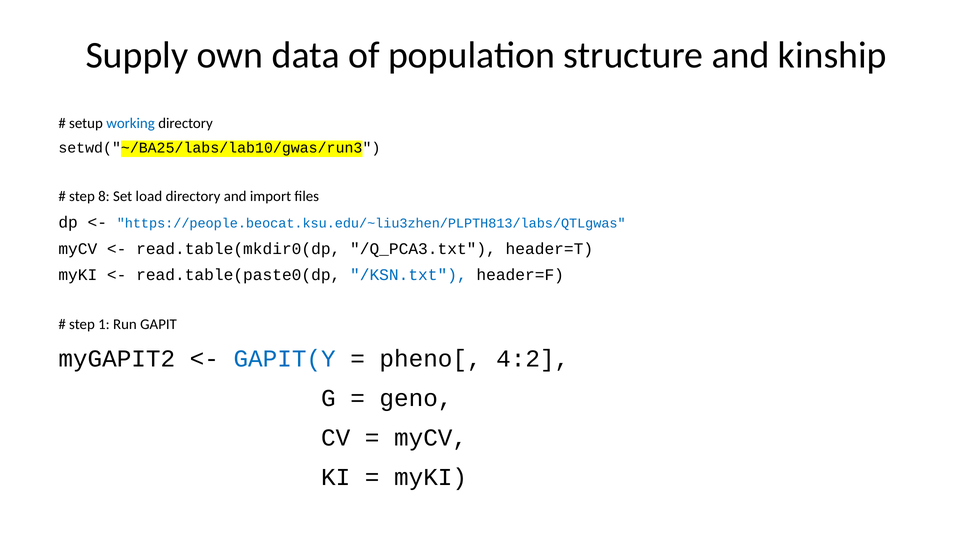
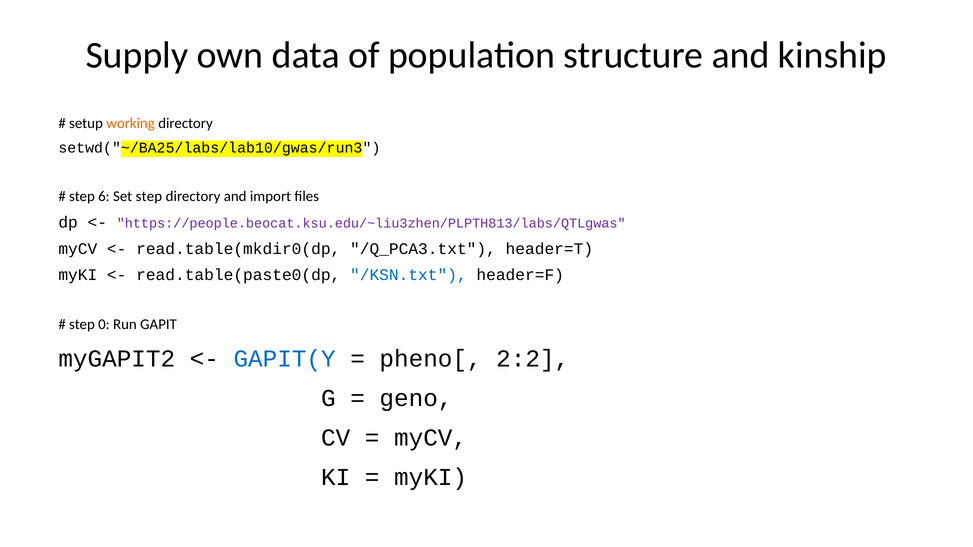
working colour: blue -> orange
8: 8 -> 6
Set load: load -> step
https://people.beocat.ksu.edu/~liu3zhen/PLPTH813/labs/QTLgwas colour: blue -> purple
1: 1 -> 0
4:2: 4:2 -> 2:2
